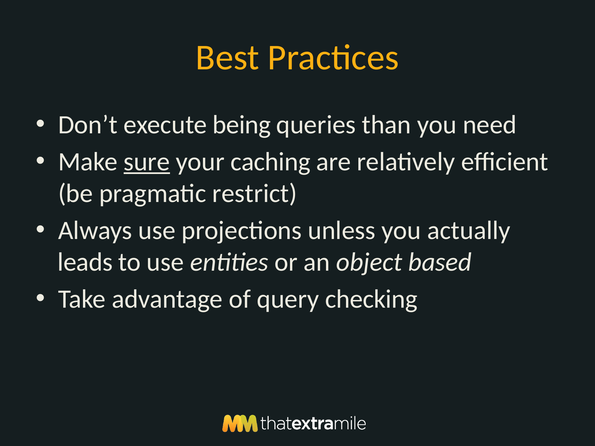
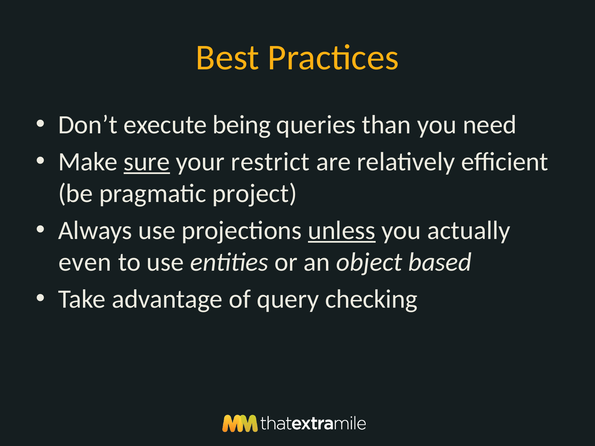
caching: caching -> restrict
restrict: restrict -> project
unless underline: none -> present
leads: leads -> even
